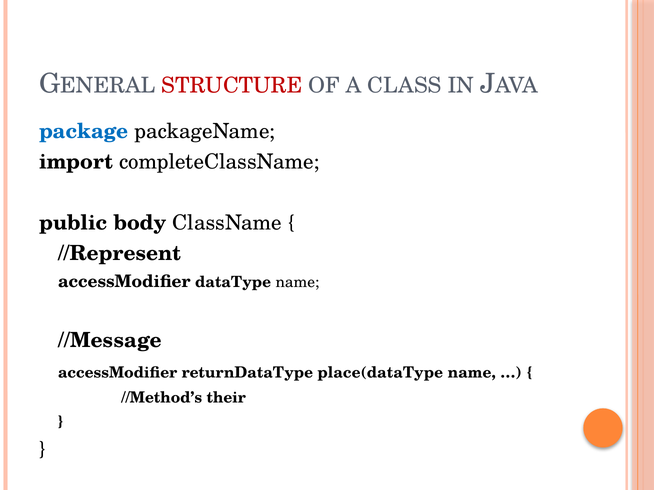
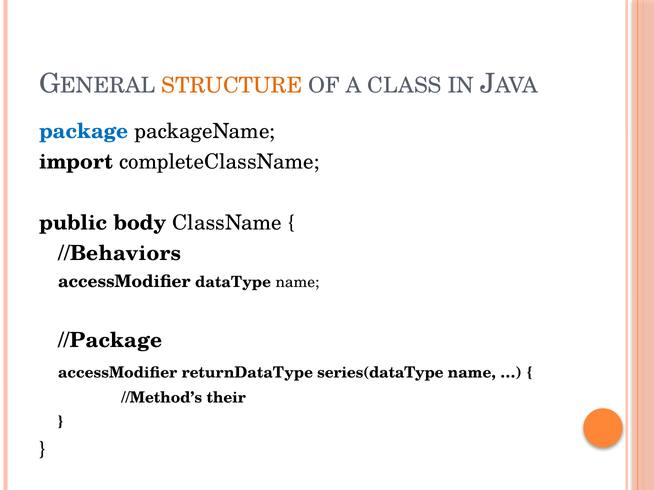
STRUCTURE colour: red -> orange
//Represent: //Represent -> //Behaviors
//Message: //Message -> //Package
place(dataType: place(dataType -> series(dataType
